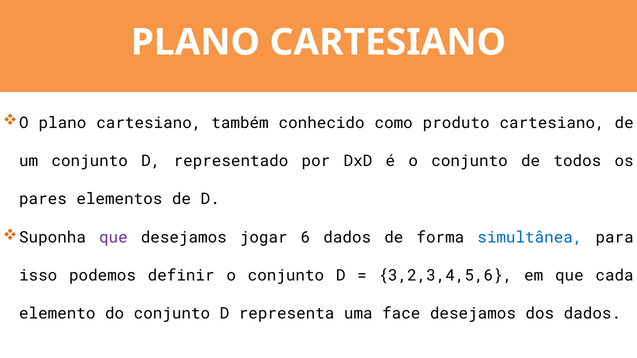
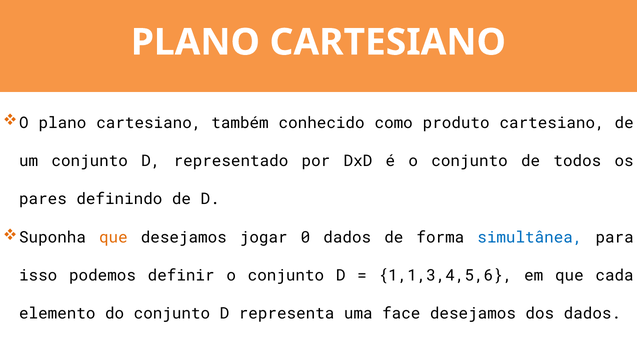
elementos: elementos -> definindo
que at (113, 238) colour: purple -> orange
6: 6 -> 0
3,2,3,4,5,6: 3,2,3,4,5,6 -> 1,1,3,4,5,6
